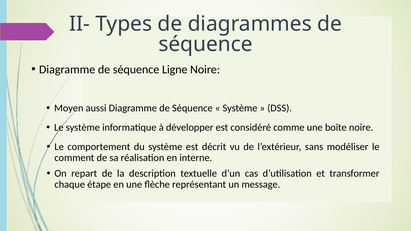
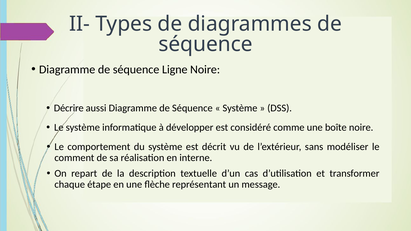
Moyen: Moyen -> Décrire
